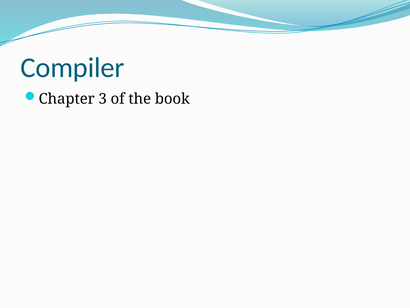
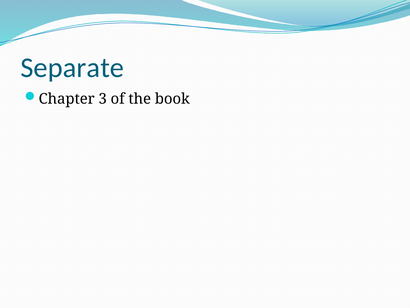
Compiler: Compiler -> Separate
